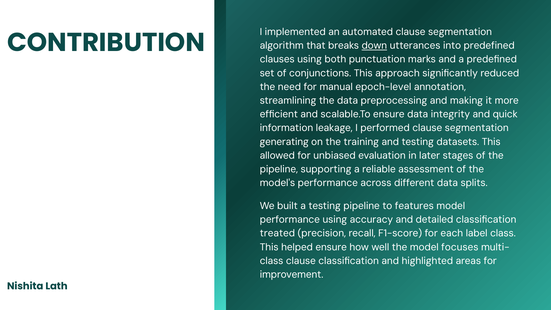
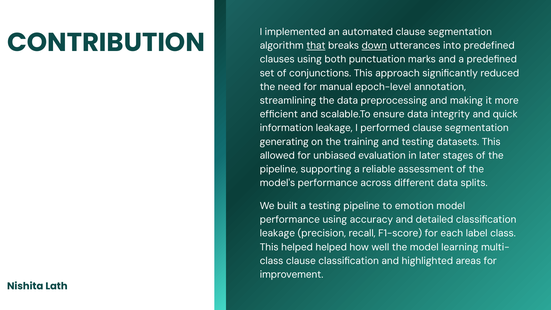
that underline: none -> present
features: features -> emotion
treated at (277, 233): treated -> leakage
helped ensure: ensure -> helped
focuses: focuses -> learning
